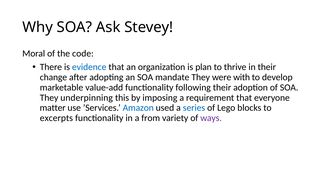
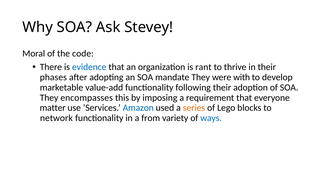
plan: plan -> rant
change: change -> phases
underpinning: underpinning -> encompasses
series colour: blue -> orange
excerpts: excerpts -> network
ways colour: purple -> blue
